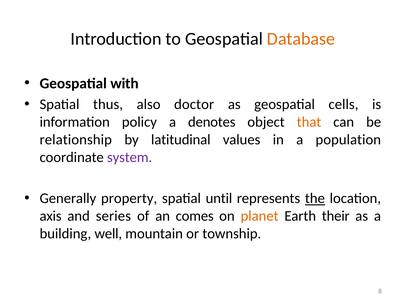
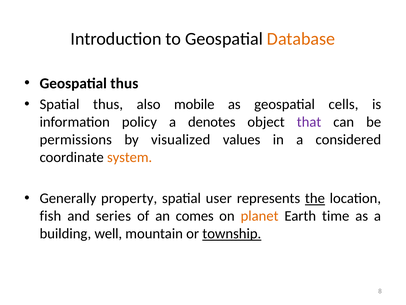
Geospatial with: with -> thus
doctor: doctor -> mobile
that colour: orange -> purple
relationship: relationship -> permissions
latitudinal: latitudinal -> visualized
population: population -> considered
system colour: purple -> orange
until: until -> user
axis: axis -> fish
their: their -> time
township underline: none -> present
